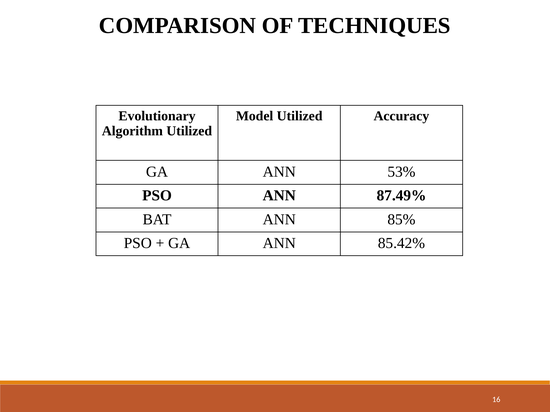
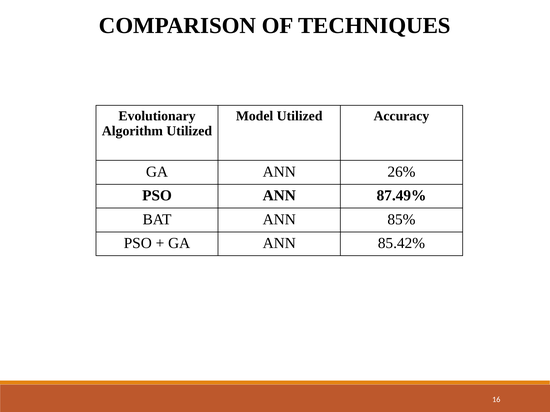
53%: 53% -> 26%
